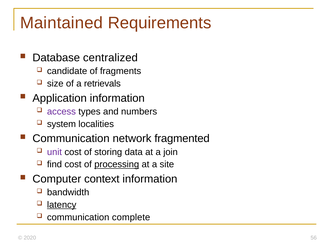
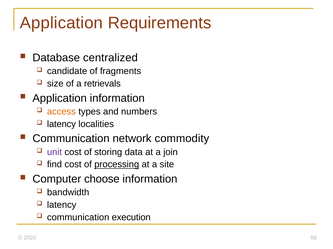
Maintained at (61, 23): Maintained -> Application
access colour: purple -> orange
system at (61, 124): system -> latency
fragmented: fragmented -> commodity
context: context -> choose
latency at (62, 205) underline: present -> none
complete: complete -> execution
